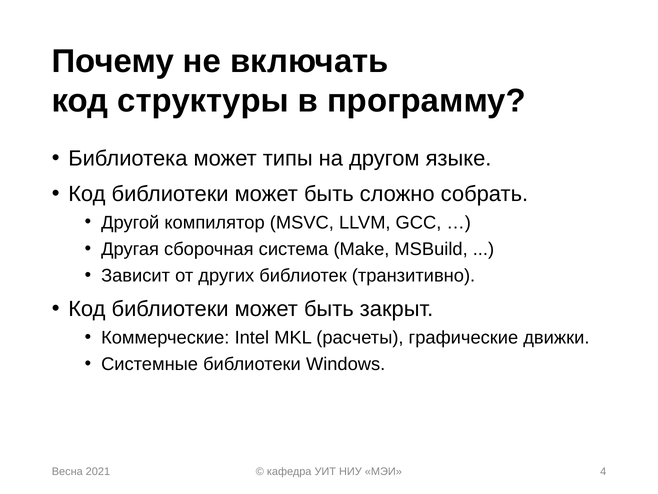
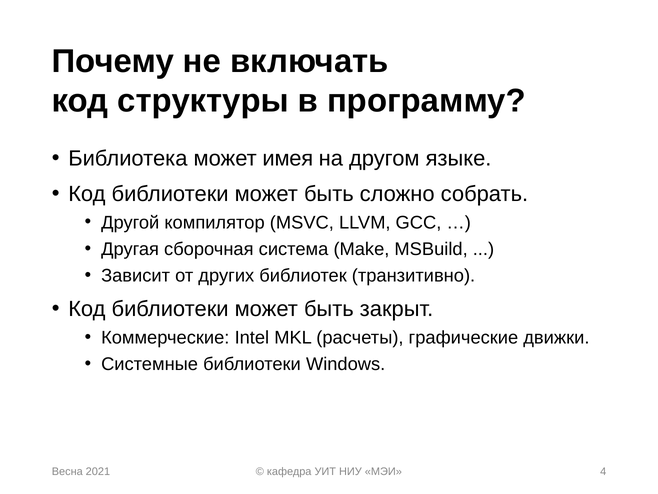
типы: типы -> имея
